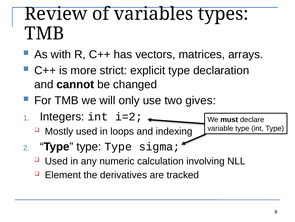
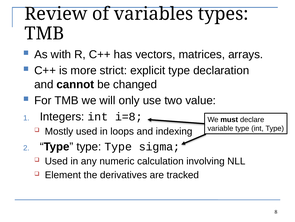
gives: gives -> value
i=2: i=2 -> i=8
